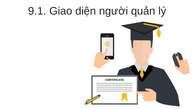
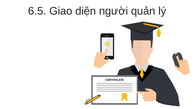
9.1: 9.1 -> 6.5
